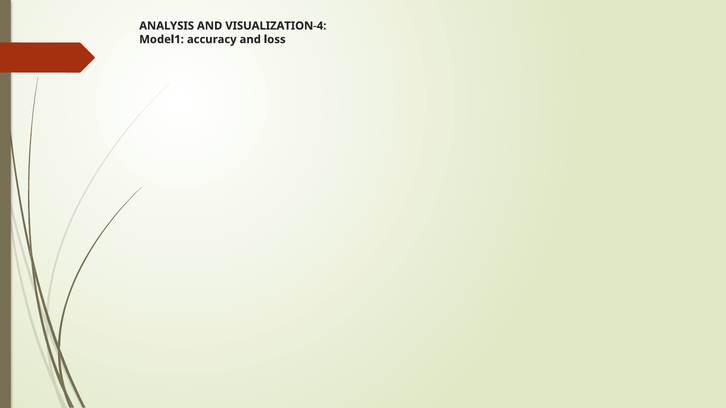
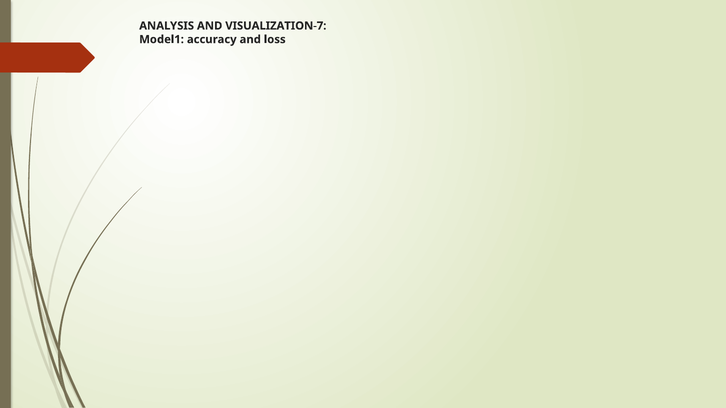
VISUALIZATION-4: VISUALIZATION-4 -> VISUALIZATION-7
